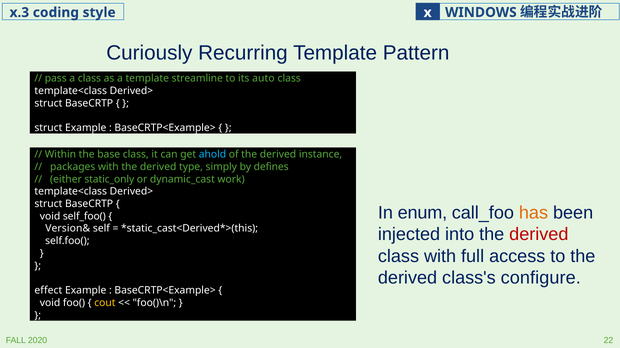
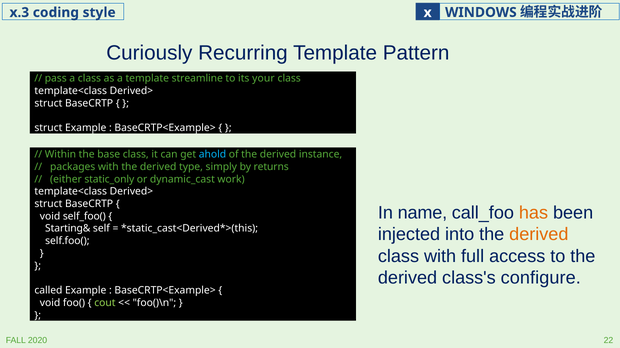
auto: auto -> your
defines: defines -> returns
enum: enum -> name
Version&: Version& -> Starting&
derived at (539, 235) colour: red -> orange
effect: effect -> called
cout colour: yellow -> light green
